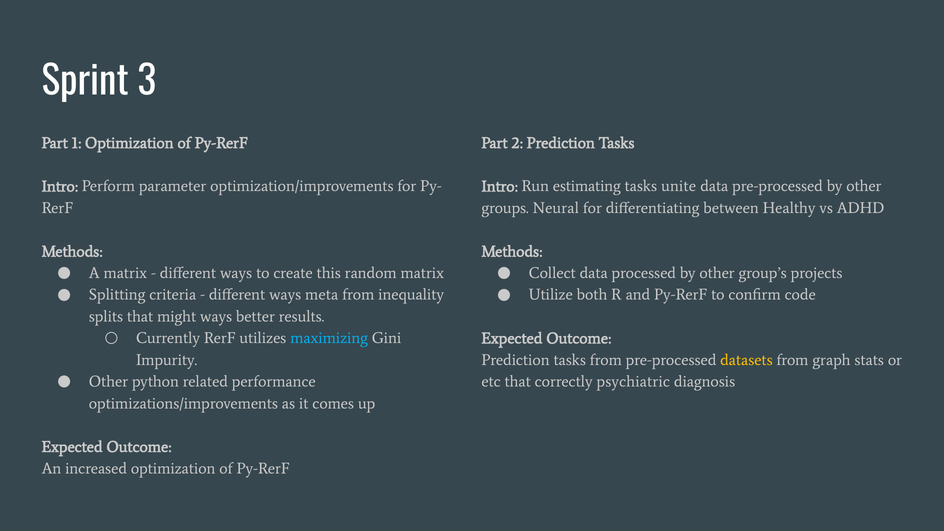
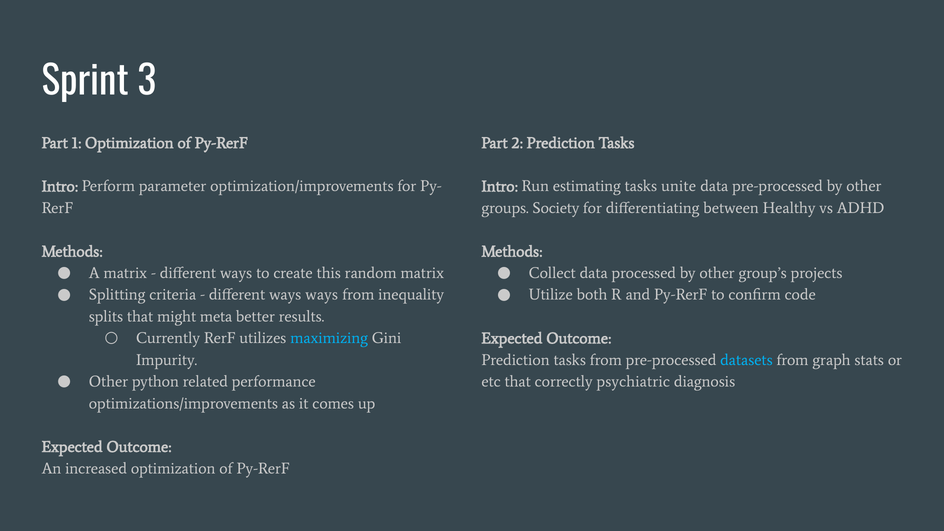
Neural: Neural -> Society
ways meta: meta -> ways
might ways: ways -> meta
datasets colour: yellow -> light blue
